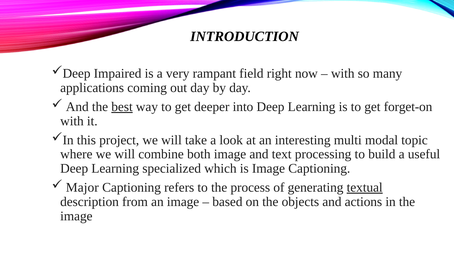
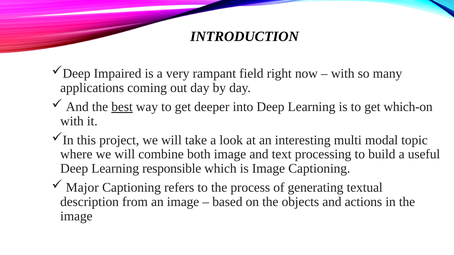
forget-on: forget-on -> which-on
specialized: specialized -> responsible
textual underline: present -> none
